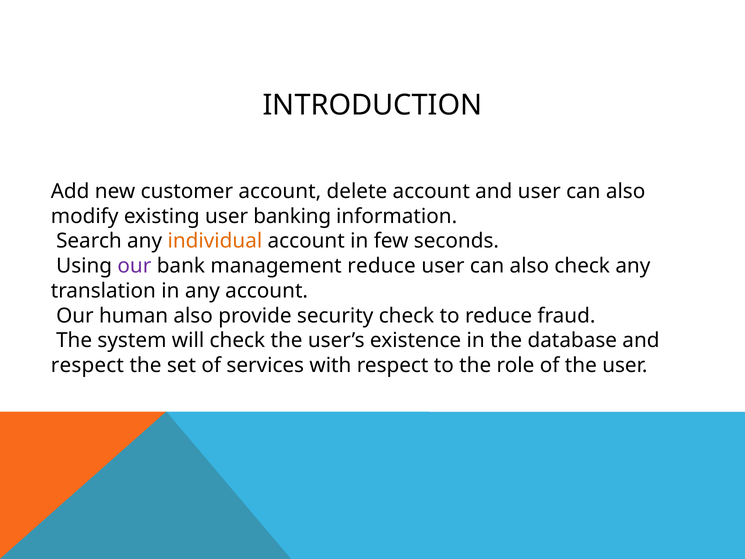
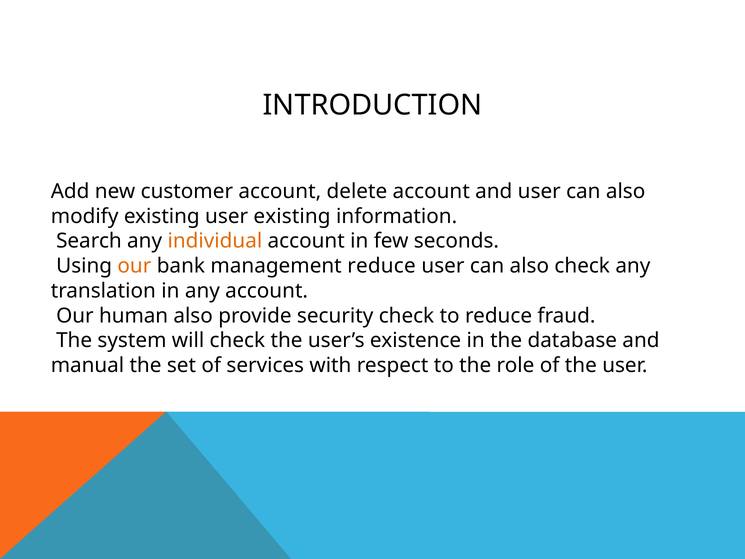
user banking: banking -> existing
our at (134, 266) colour: purple -> orange
respect at (87, 365): respect -> manual
